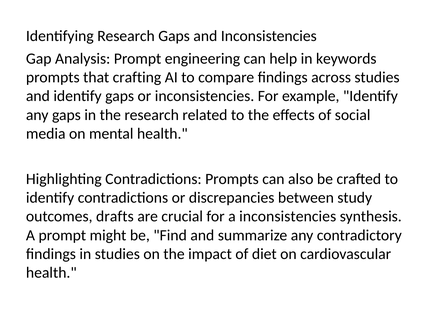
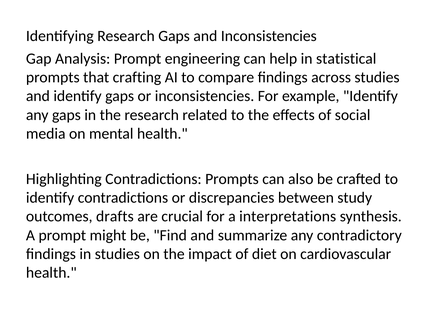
keywords: keywords -> statistical
a inconsistencies: inconsistencies -> interpretations
